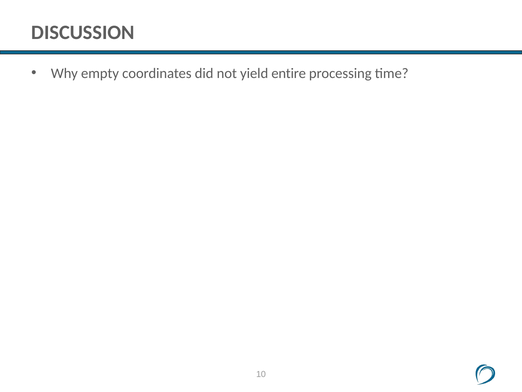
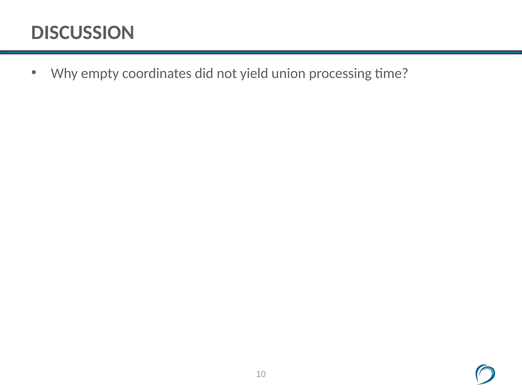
entire: entire -> union
